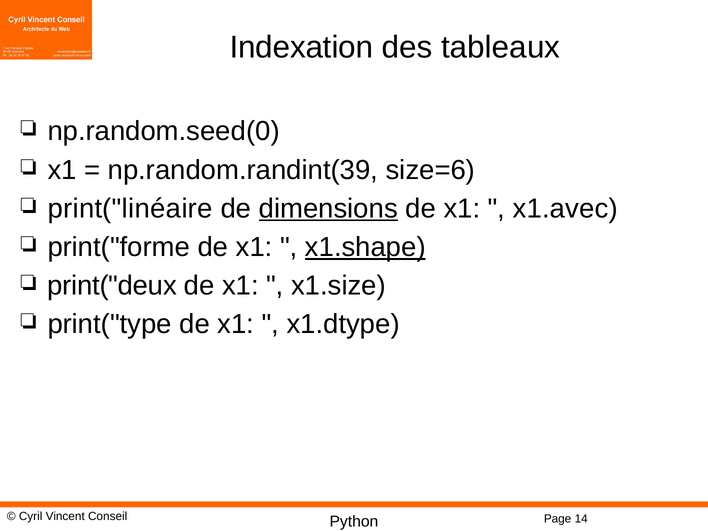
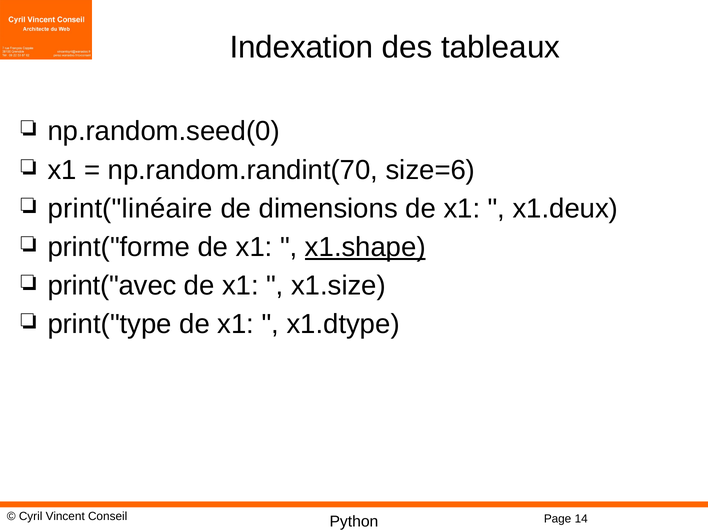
np.random.randint(39: np.random.randint(39 -> np.random.randint(70
dimensions underline: present -> none
x1.avec: x1.avec -> x1.deux
print("deux: print("deux -> print("avec
